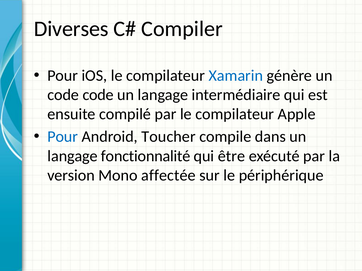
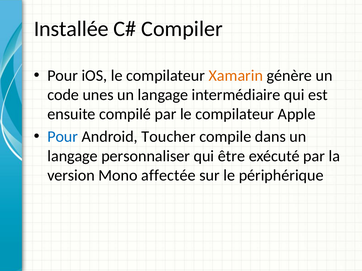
Diverses: Diverses -> Installée
Xamarin colour: blue -> orange
code code: code -> unes
fonctionnalité: fonctionnalité -> personnaliser
